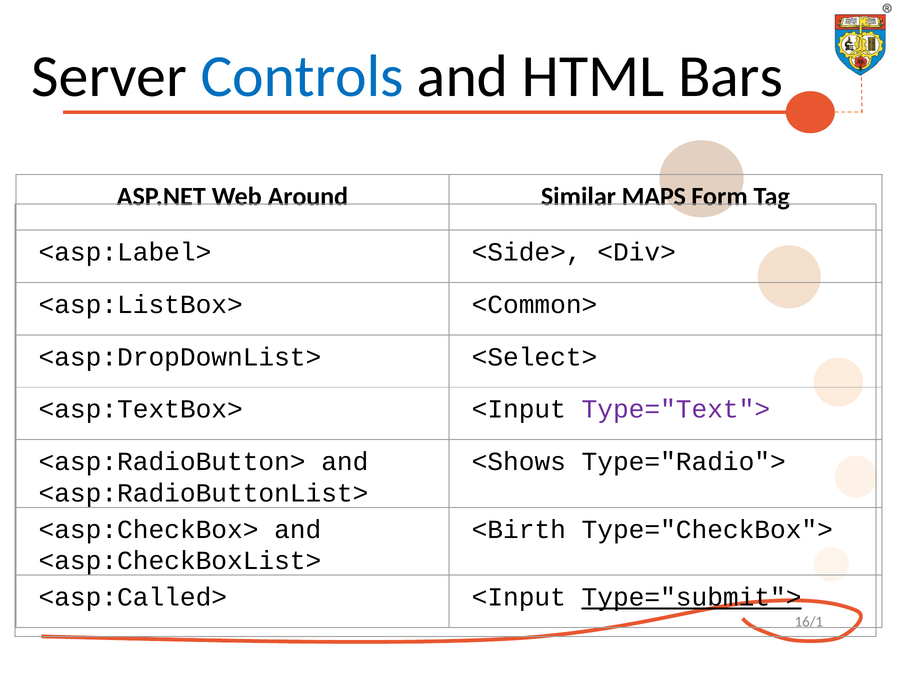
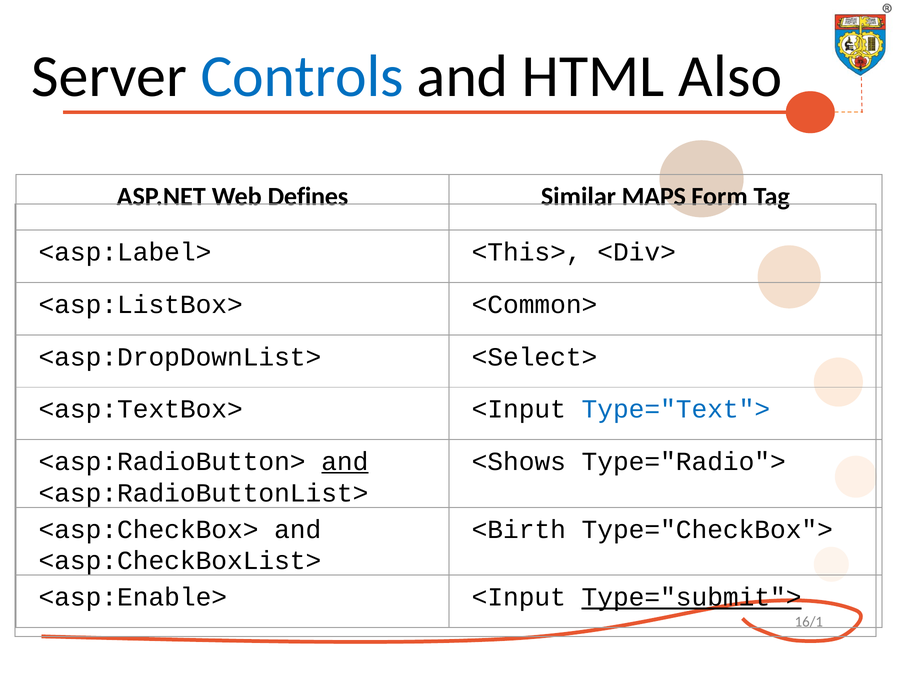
Bars: Bars -> Also
Around: Around -> Defines
<Side>: <Side> -> <This>
Type="Text"> colour: purple -> blue
and at (345, 462) underline: none -> present
<asp:Called>: <asp:Called> -> <asp:Enable>
